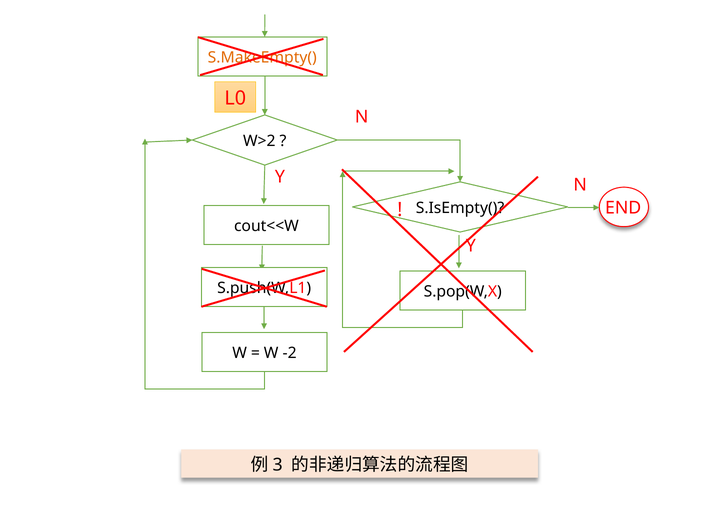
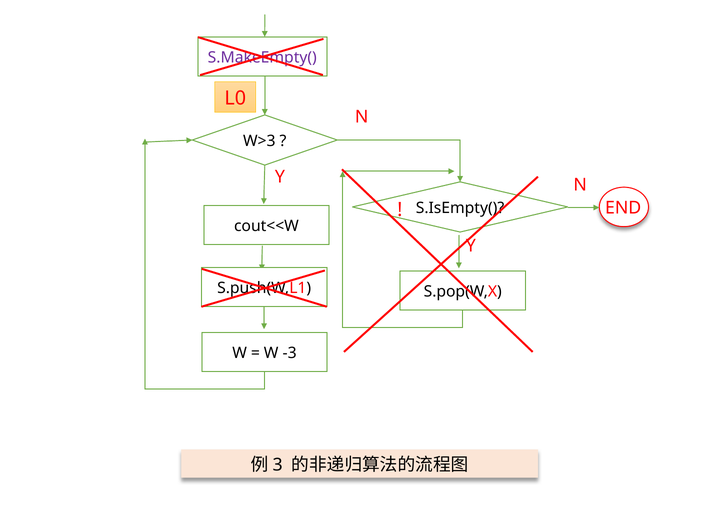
S.MakeEmpty( colour: orange -> purple
W>2: W>2 -> W>3
-2: -2 -> -3
